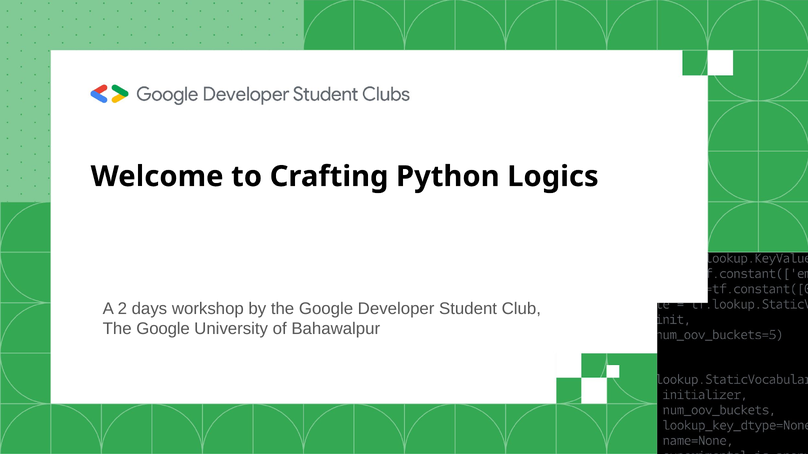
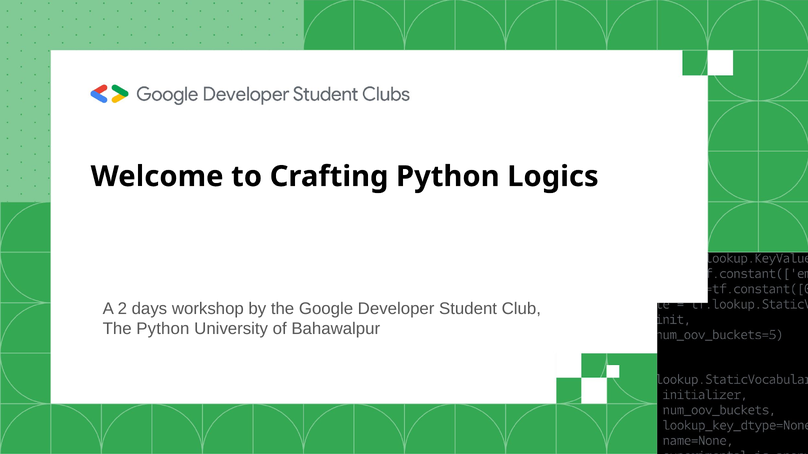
Google at (163, 329): Google -> Python
